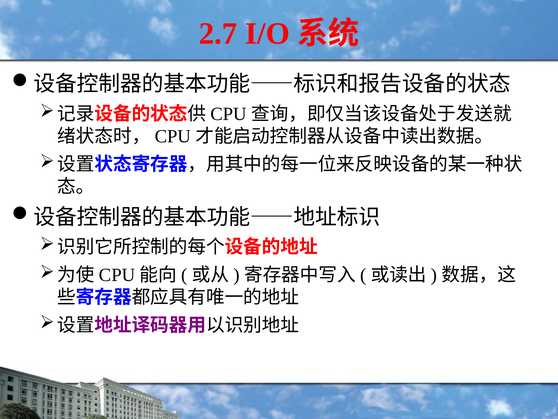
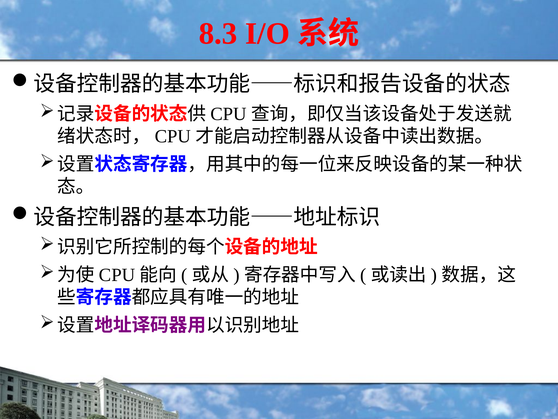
2.7: 2.7 -> 8.3
